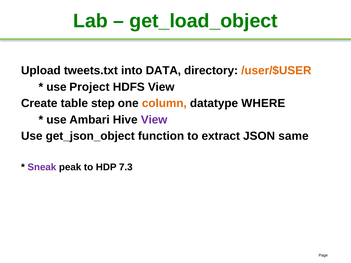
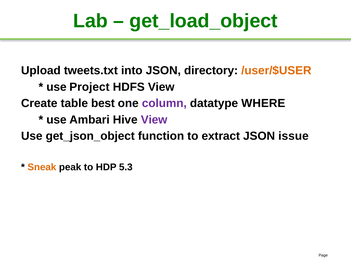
into DATA: DATA -> JSON
step: step -> best
column colour: orange -> purple
same: same -> issue
Sneak colour: purple -> orange
7.3: 7.3 -> 5.3
